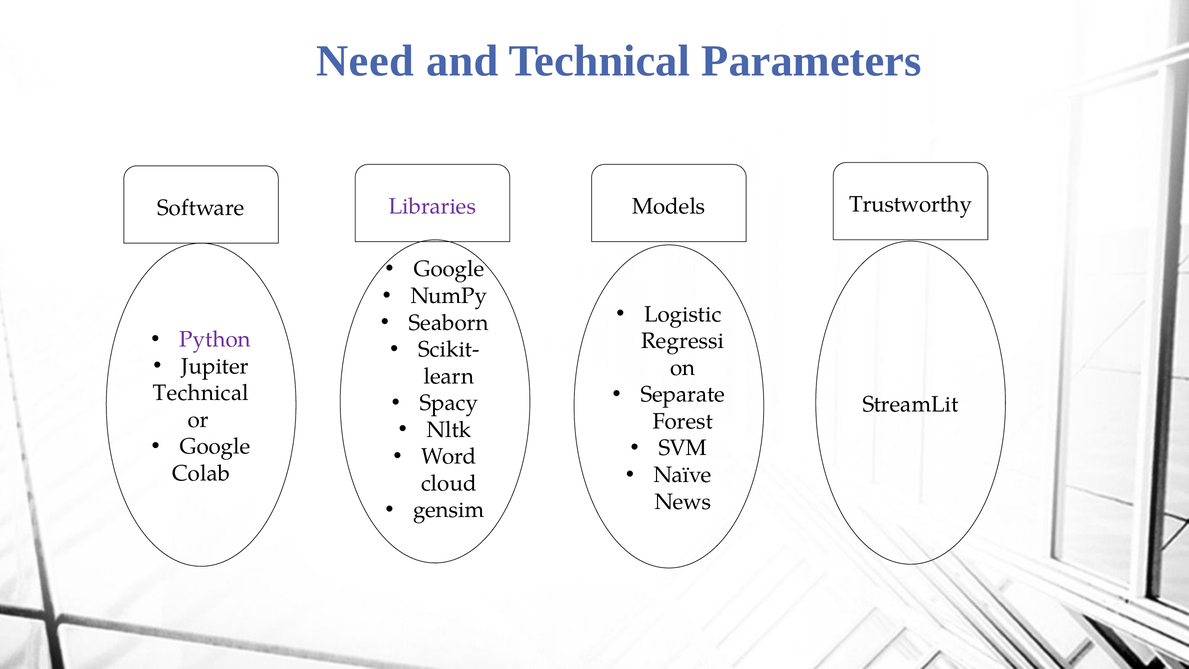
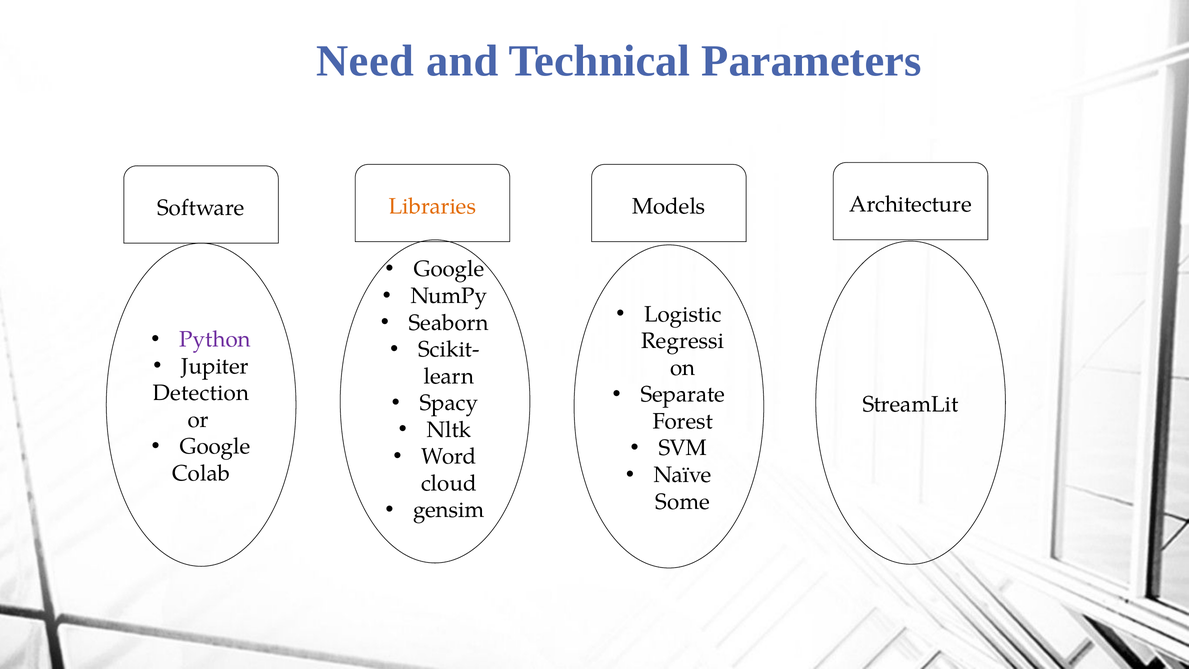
Libraries colour: purple -> orange
Trustworthy: Trustworthy -> Architecture
Technical at (201, 393): Technical -> Detection
News: News -> Some
